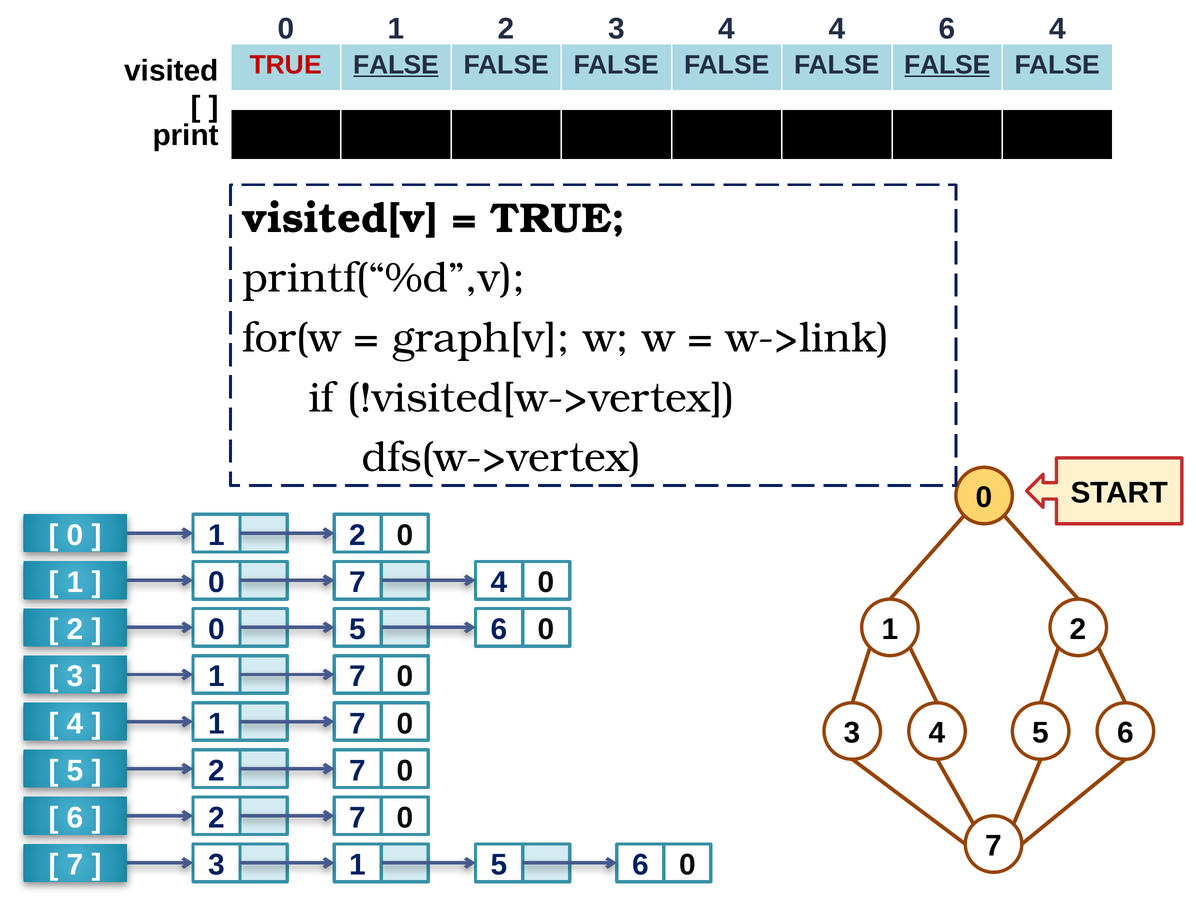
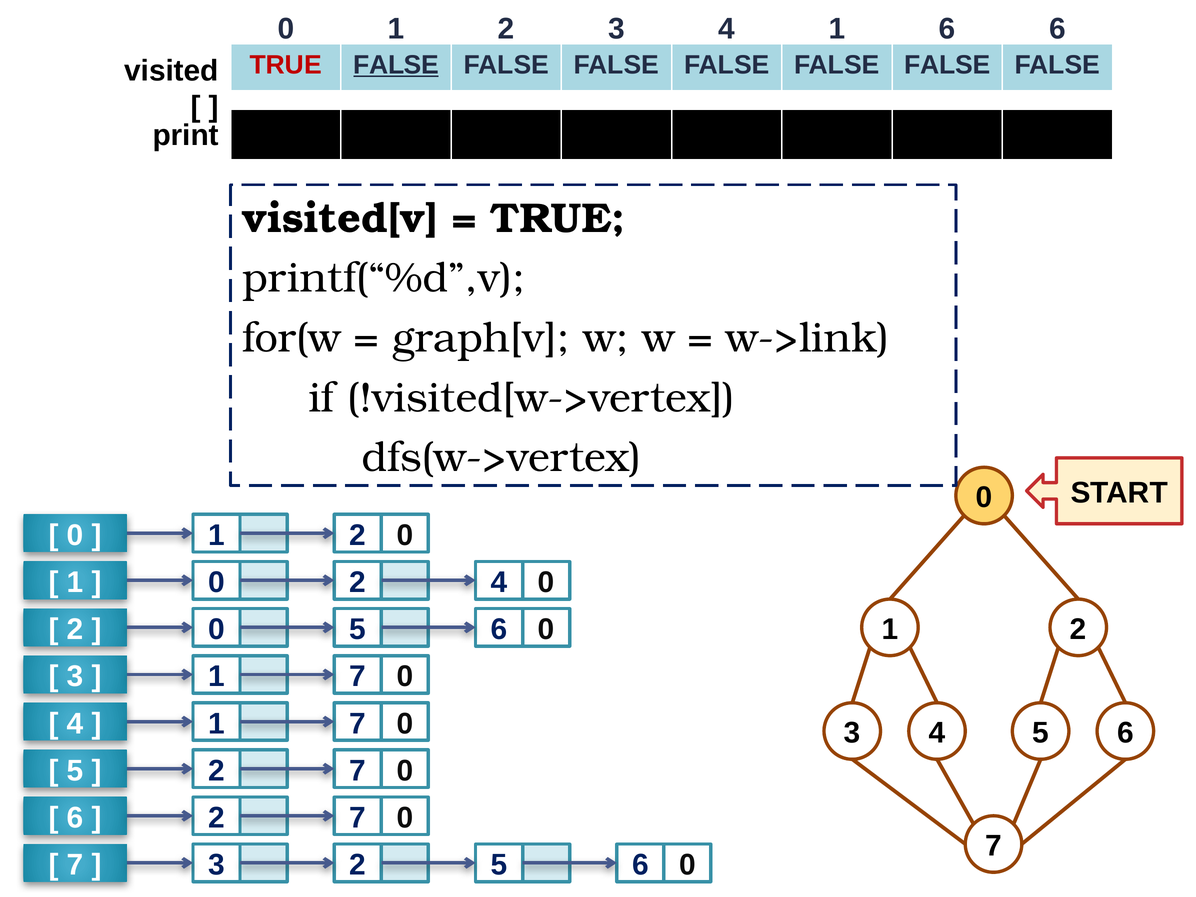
4 4: 4 -> 1
6 4: 4 -> 6
FALSE at (947, 65) underline: present -> none
0 7: 7 -> 2
3 1: 1 -> 2
